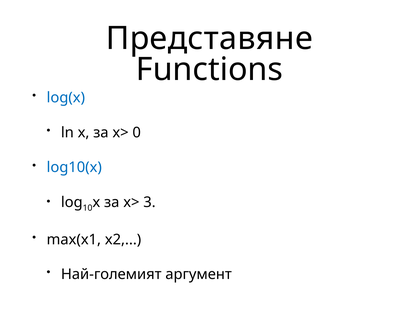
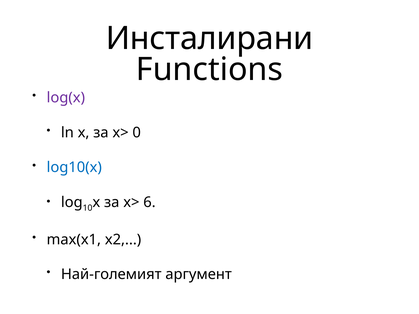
Представяне: Представяне -> Инсталирани
log(x colour: blue -> purple
3: 3 -> 6
